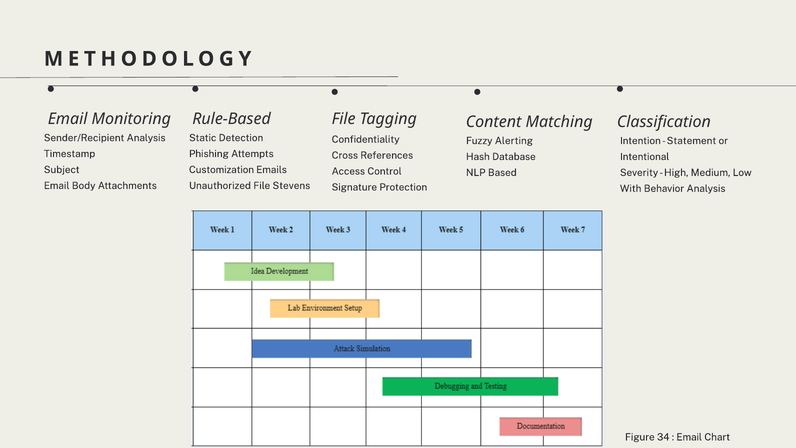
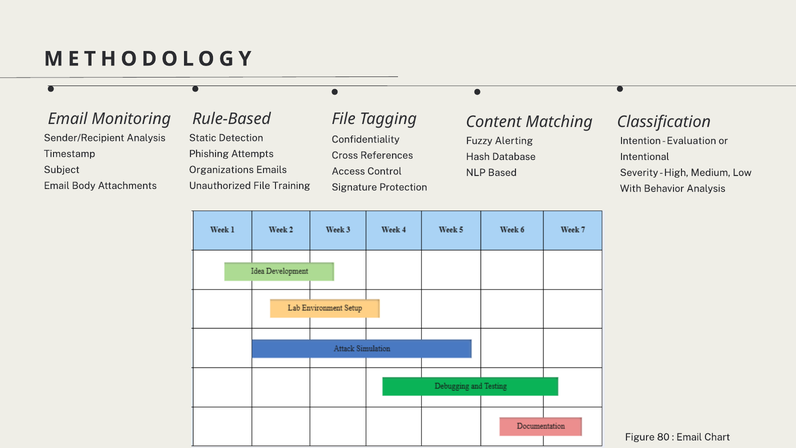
Statement: Statement -> Evaluation
Customization: Customization -> Organizations
Stevens: Stevens -> Training
34: 34 -> 80
